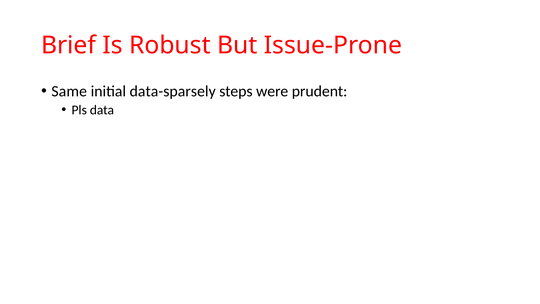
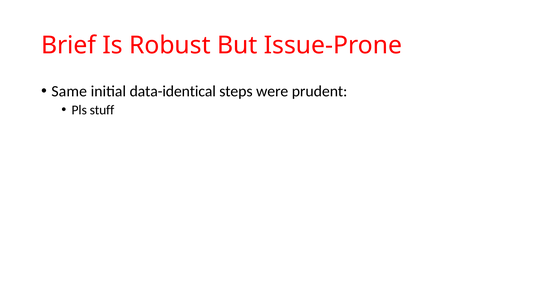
data-sparsely: data-sparsely -> data-identical
data: data -> stuff
